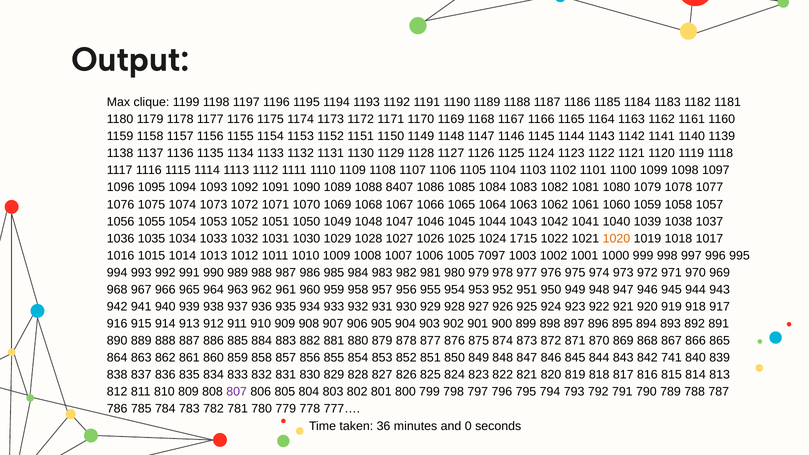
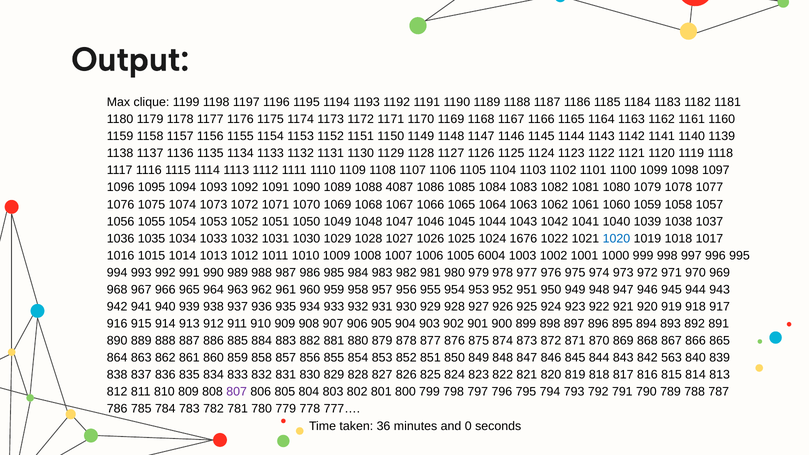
8407: 8407 -> 4087
1715: 1715 -> 1676
1020 colour: orange -> blue
7097: 7097 -> 6004
741: 741 -> 563
